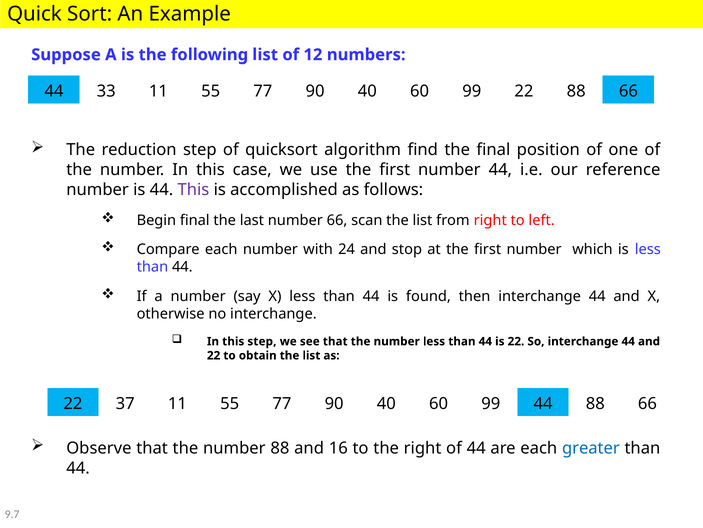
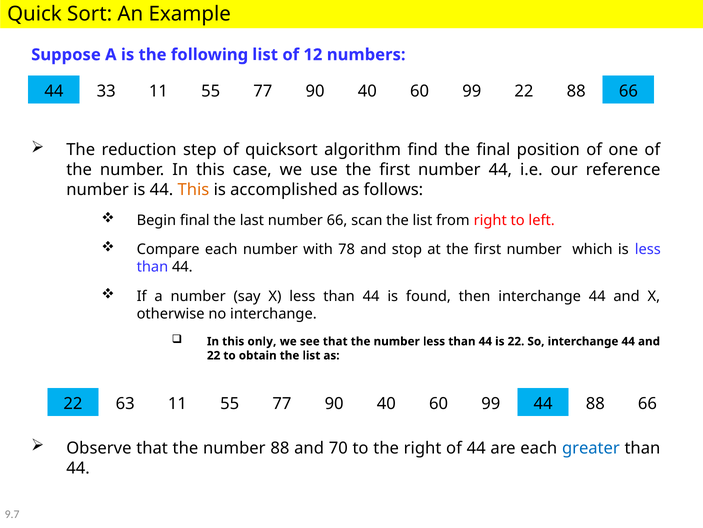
This at (193, 190) colour: purple -> orange
24: 24 -> 78
this step: step -> only
37: 37 -> 63
16: 16 -> 70
